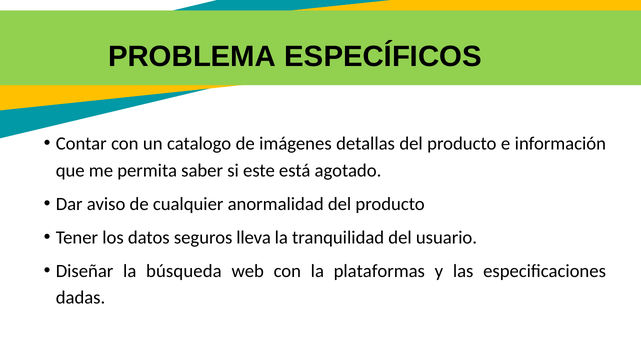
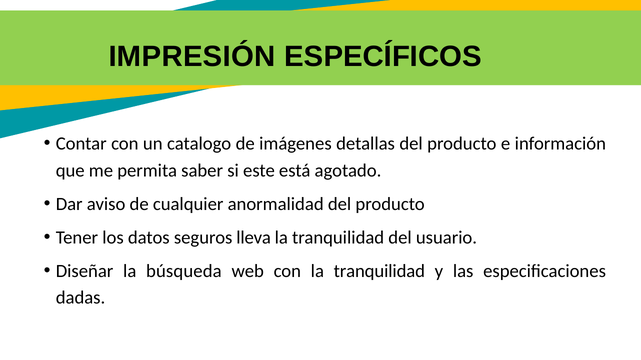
PROBLEMA: PROBLEMA -> IMPRESIÓN
con la plataformas: plataformas -> tranquilidad
